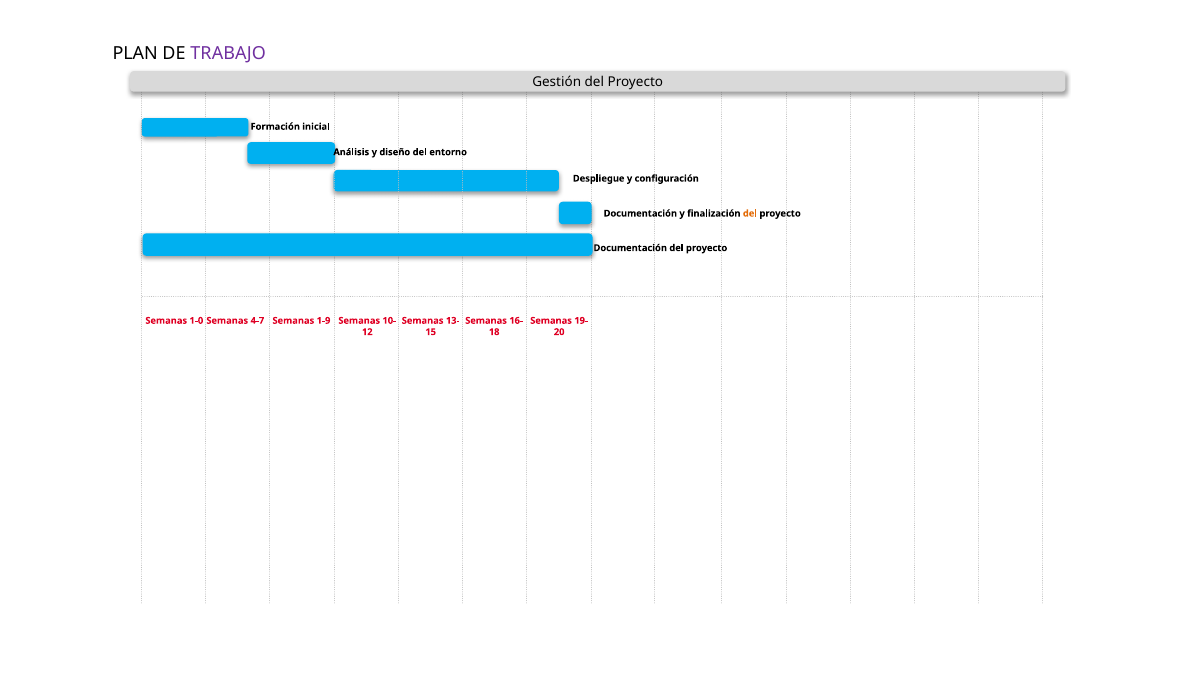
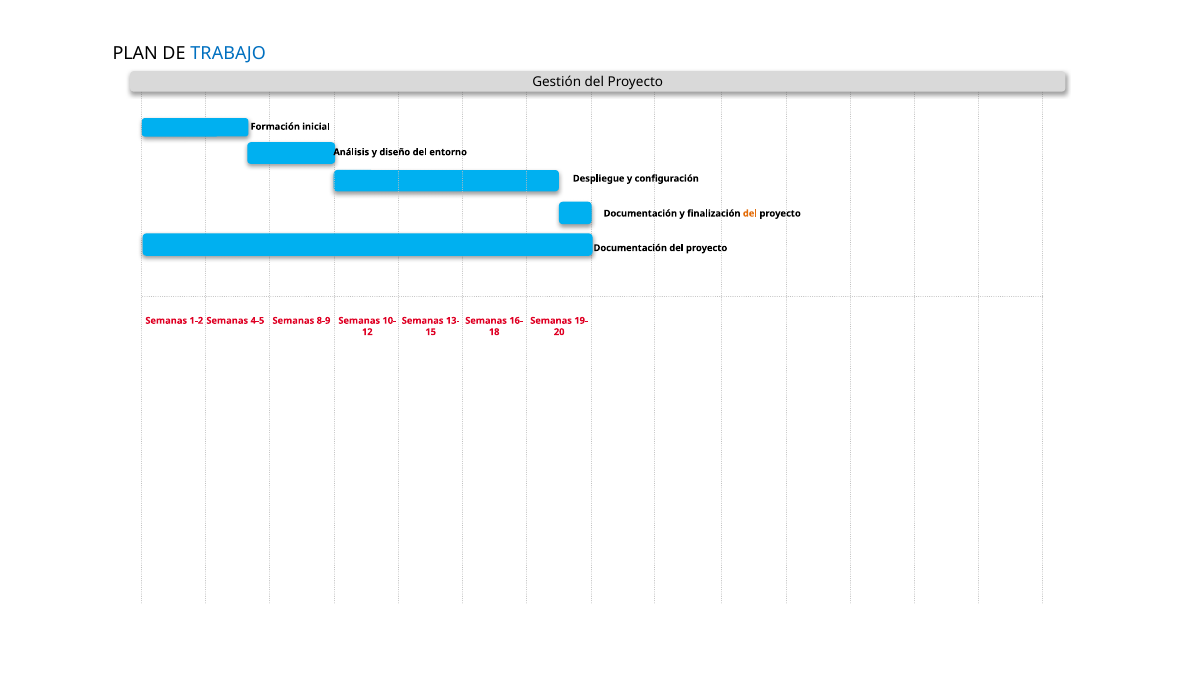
TRABAJO colour: purple -> blue
1-0: 1-0 -> 1-2
4-7: 4-7 -> 4-5
1-9: 1-9 -> 8-9
